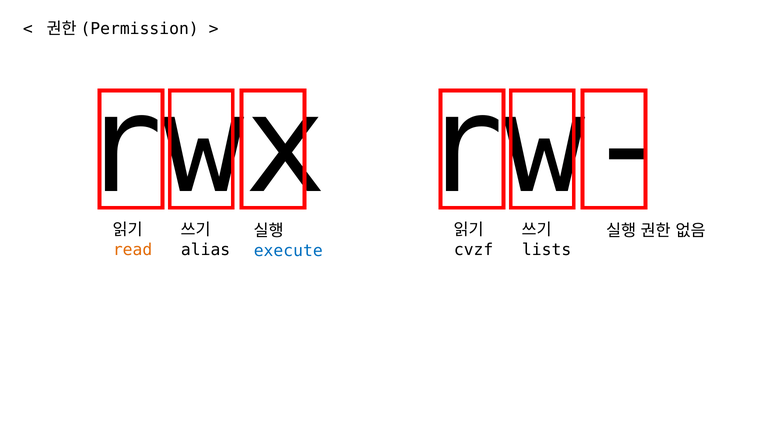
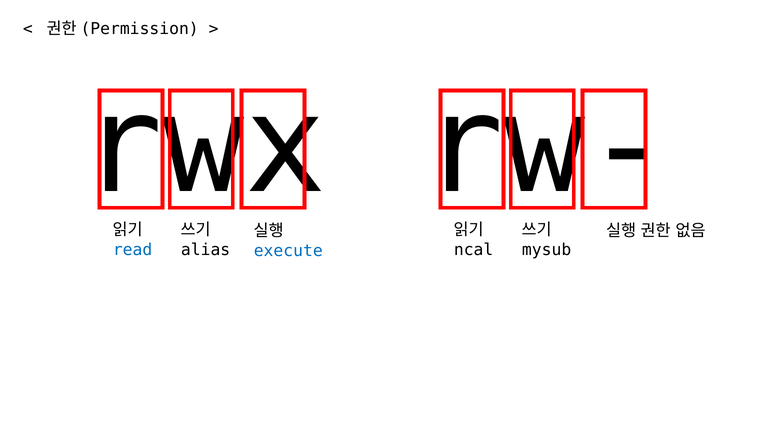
read colour: orange -> blue
cvzf: cvzf -> ncal
lists: lists -> mysub
